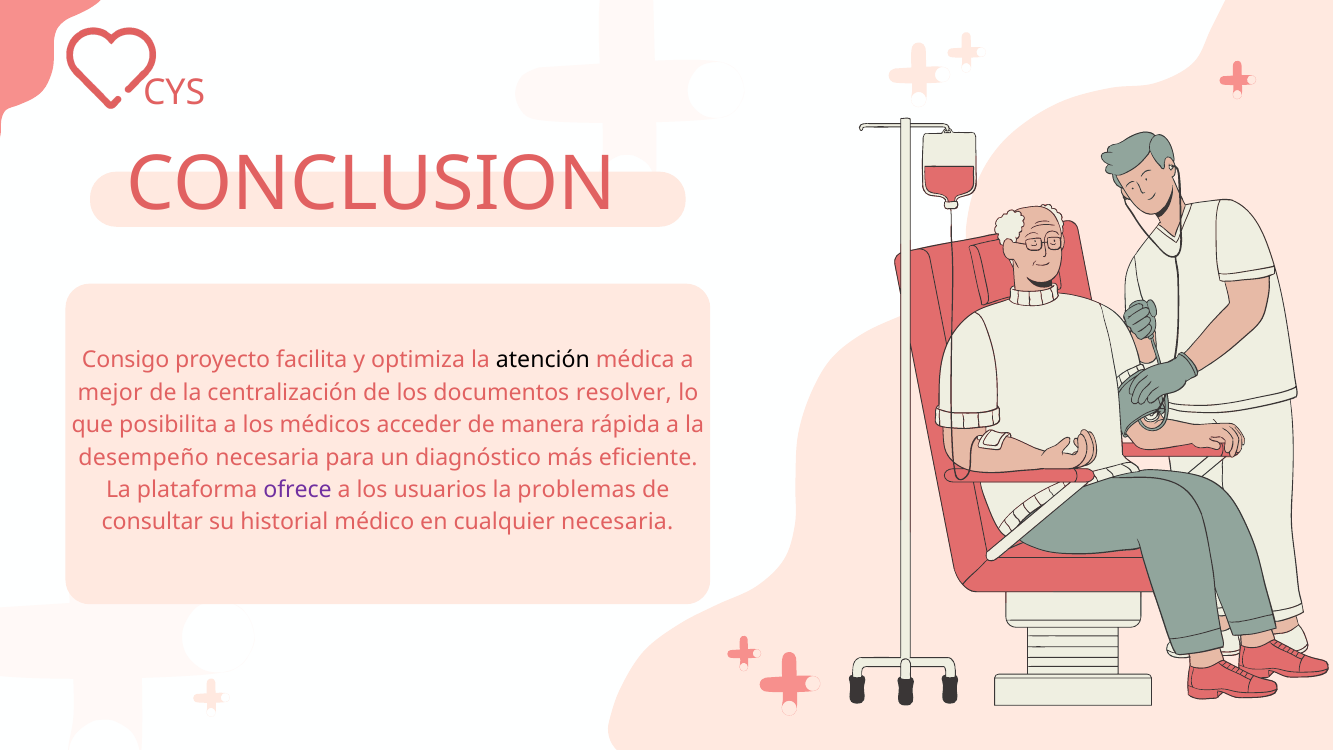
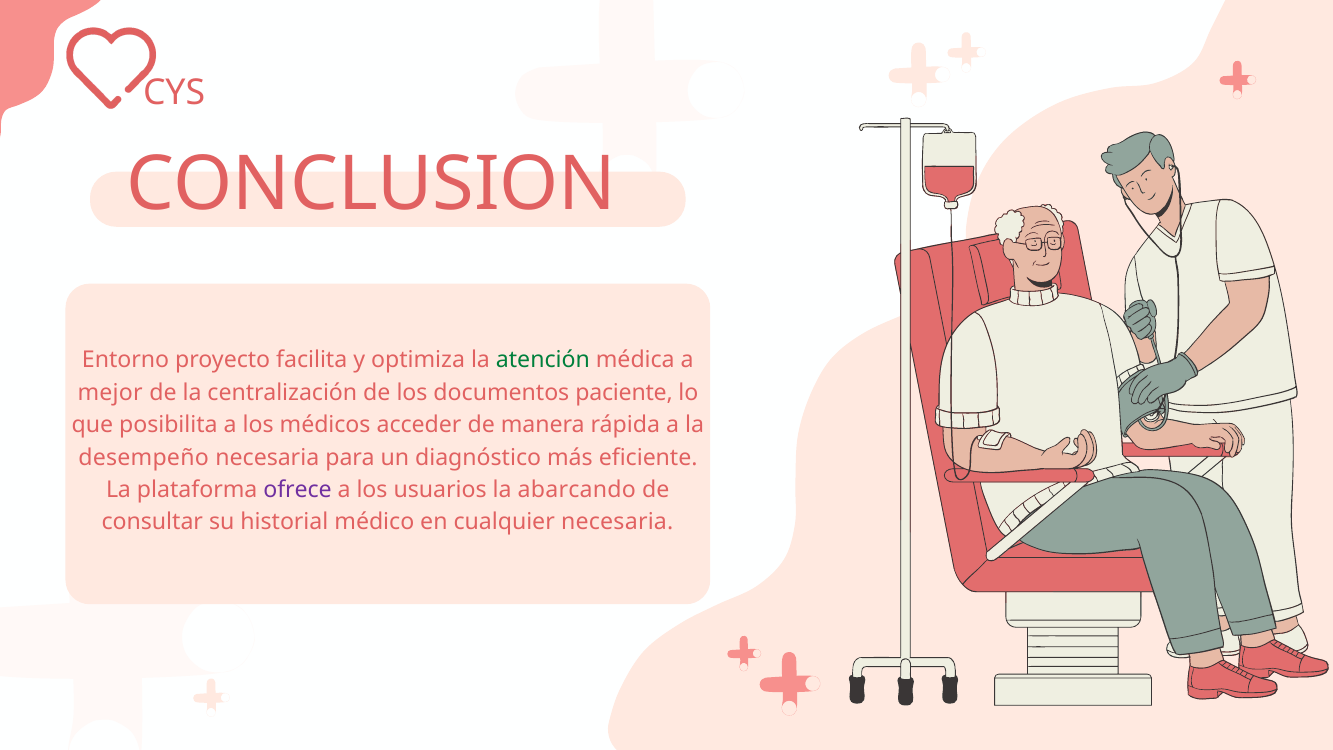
Consigo: Consigo -> Entorno
atención colour: black -> green
resolver: resolver -> paciente
problemas: problemas -> abarcando
